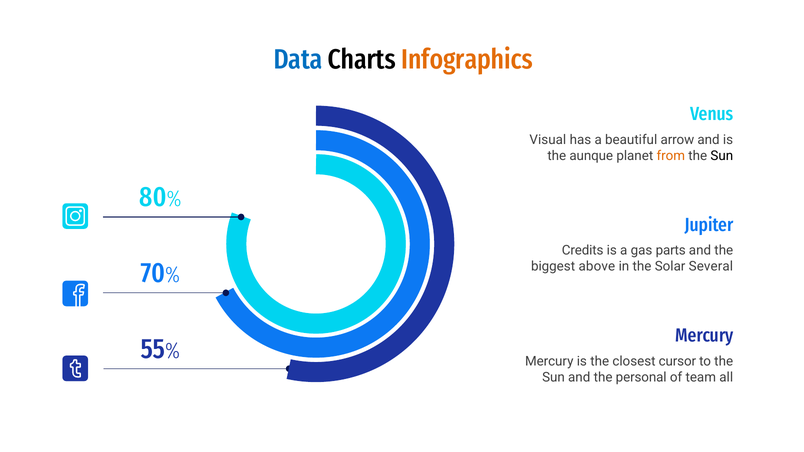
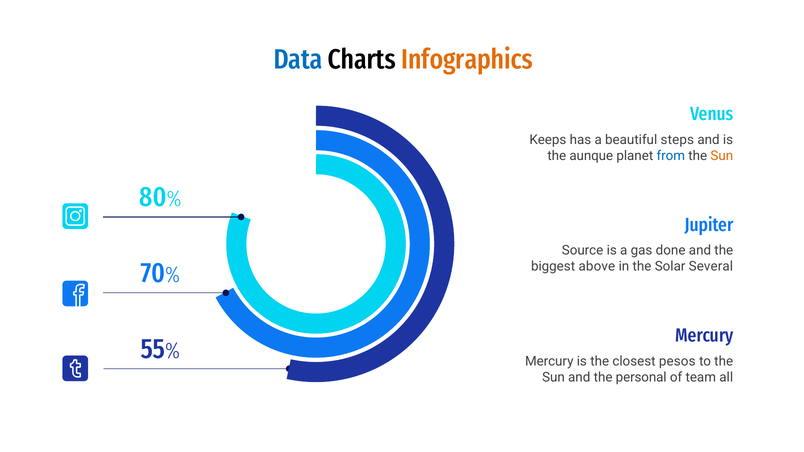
Visual: Visual -> Keeps
arrow: arrow -> steps
from colour: orange -> blue
Sun at (722, 156) colour: black -> orange
Credits: Credits -> Source
parts: parts -> done
cursor: cursor -> pesos
